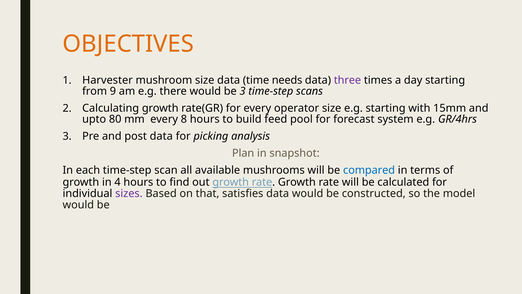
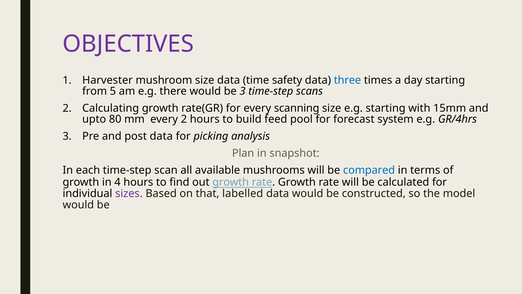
OBJECTIVES colour: orange -> purple
needs: needs -> safety
three colour: purple -> blue
9: 9 -> 5
operator: operator -> scanning
every 8: 8 -> 2
satisfies: satisfies -> labelled
